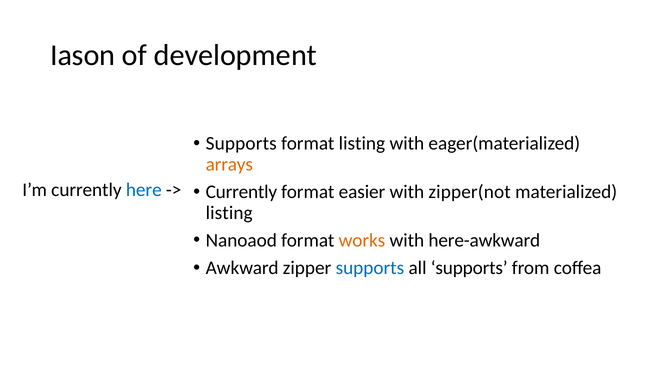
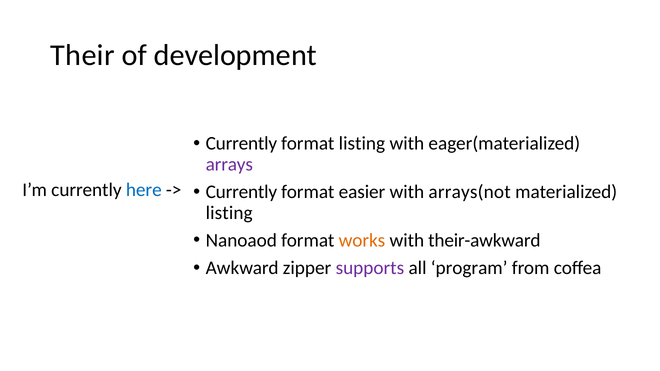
Iason: Iason -> Their
Supports at (241, 144): Supports -> Currently
arrays colour: orange -> purple
zipper(not: zipper(not -> arrays(not
here-awkward: here-awkward -> their-awkward
supports at (370, 268) colour: blue -> purple
all supports: supports -> program
